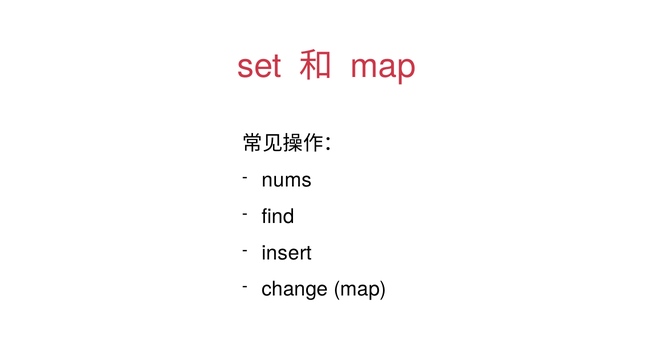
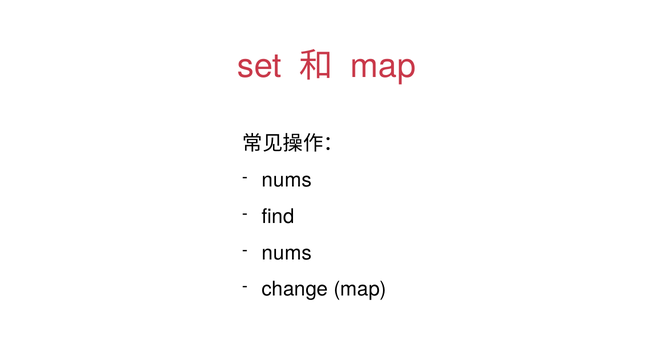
insert at (287, 253): insert -> nums
